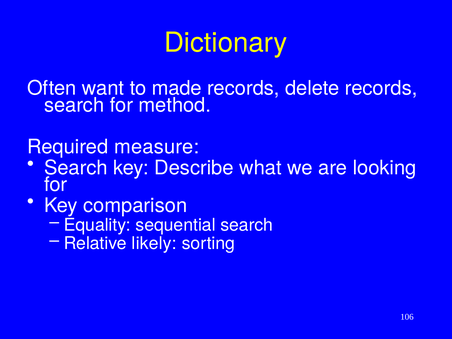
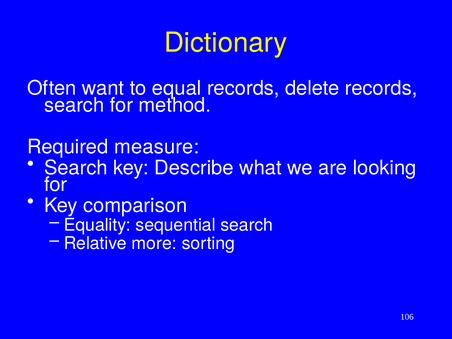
made: made -> equal
likely: likely -> more
